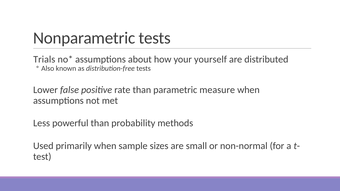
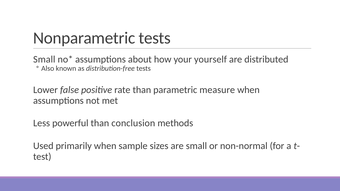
Trials at (44, 59): Trials -> Small
probability: probability -> conclusion
